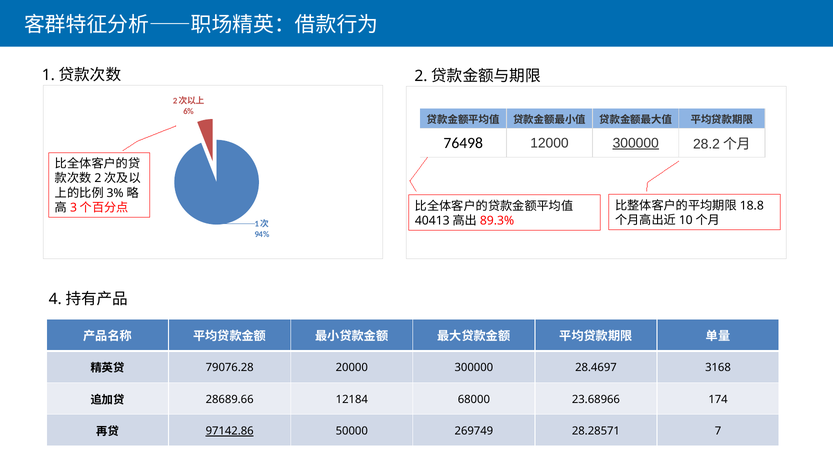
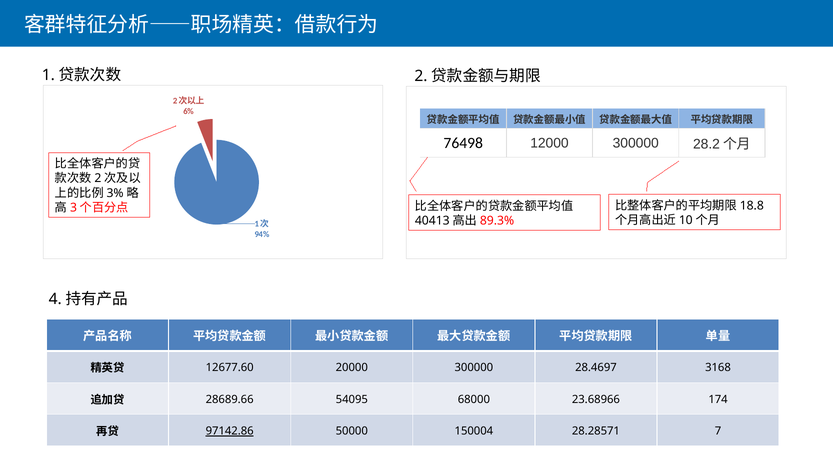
300000 at (636, 143) underline: present -> none
79076.28: 79076.28 -> 12677.60
12184: 12184 -> 54095
269749: 269749 -> 150004
